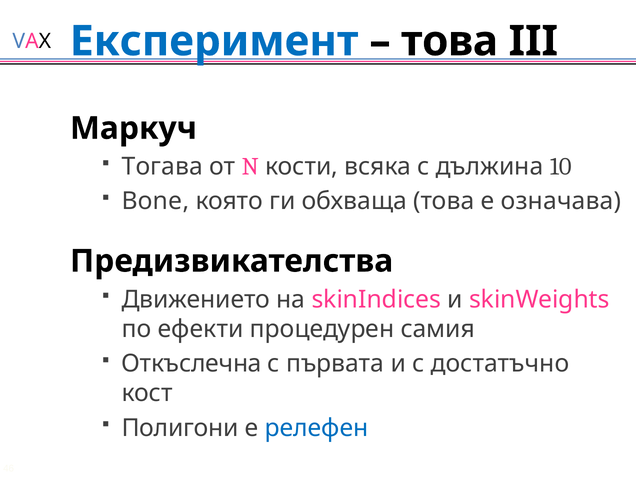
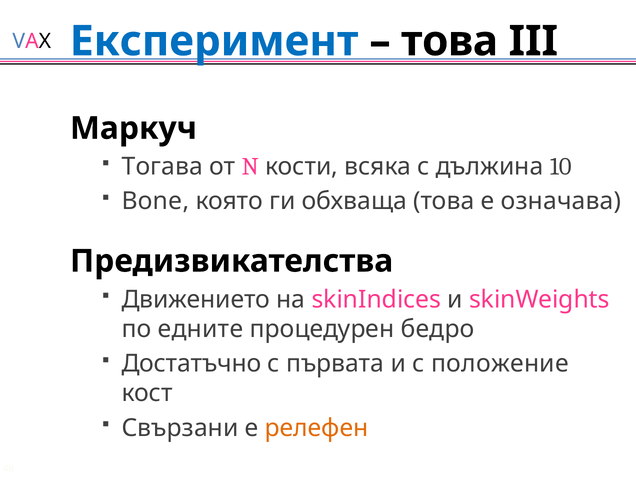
ефекти: ефекти -> едните
самия: самия -> бедро
Откъслечна: Откъслечна -> Достатъчно
достатъчно: достатъчно -> положение
Полигони: Полигони -> Свързани
релефен colour: blue -> orange
